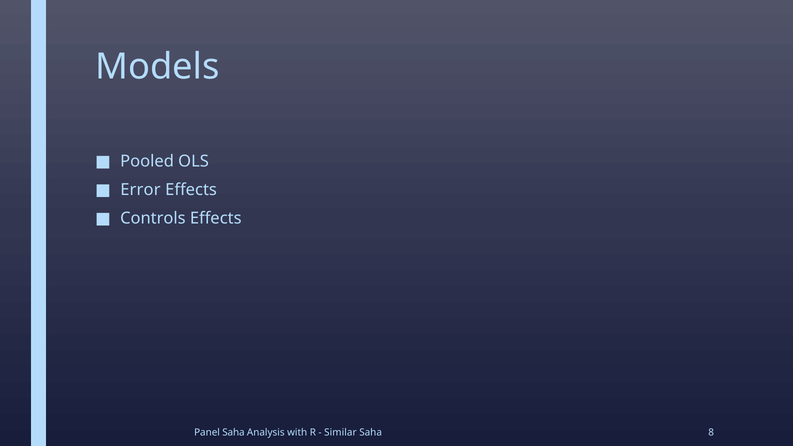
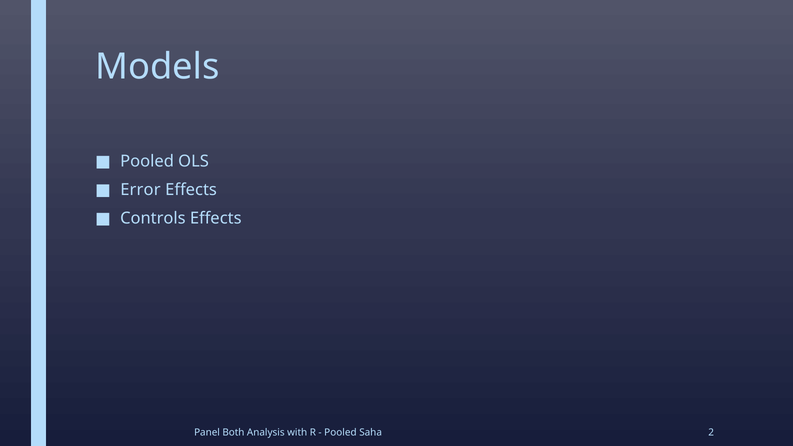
Panel Saha: Saha -> Both
Similar at (340, 433): Similar -> Pooled
8: 8 -> 2
